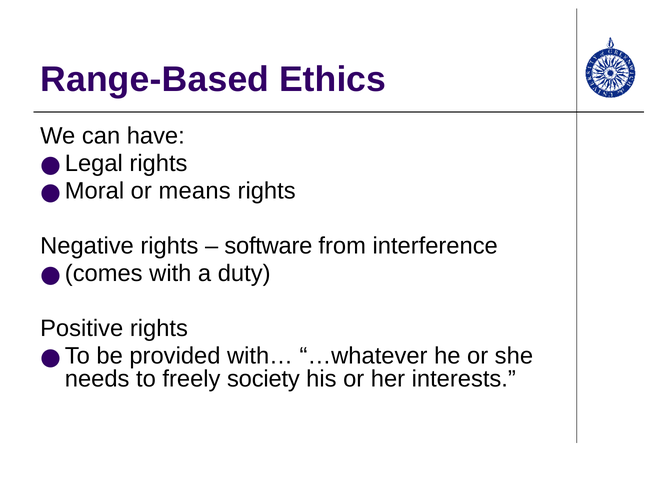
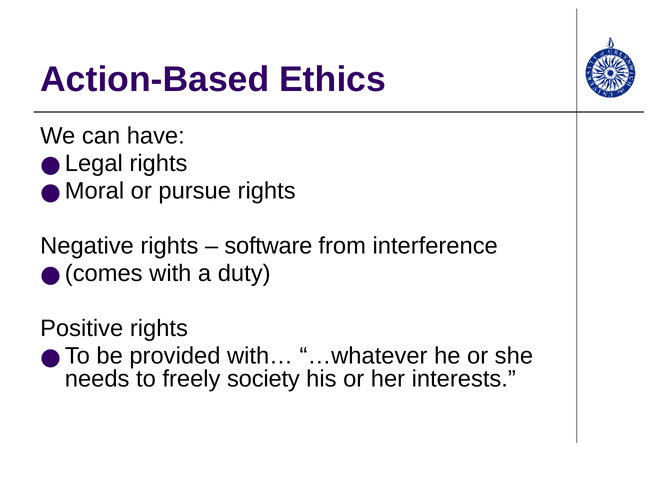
Range-Based: Range-Based -> Action-Based
means: means -> pursue
